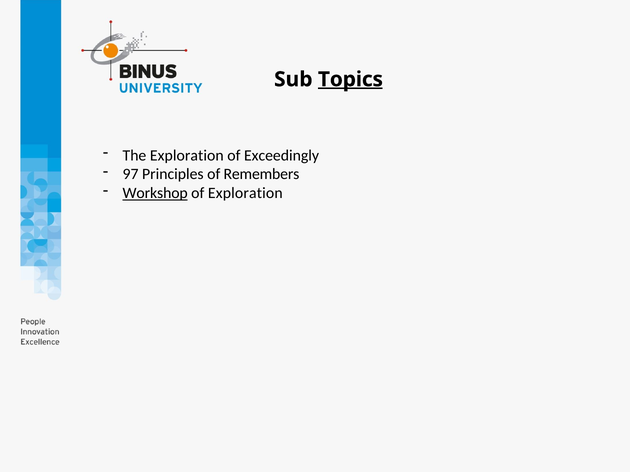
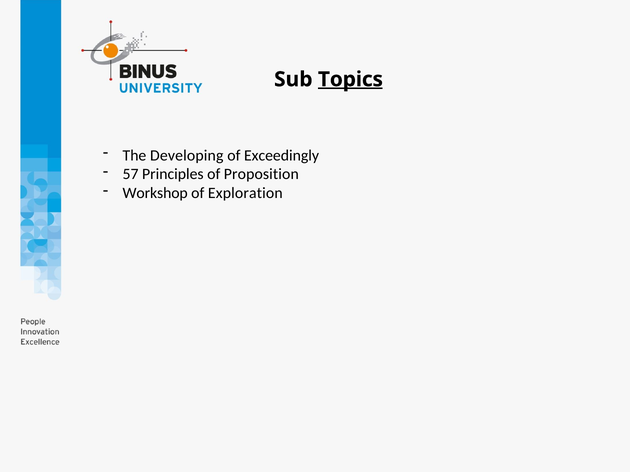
The Exploration: Exploration -> Developing
97: 97 -> 57
Remembers: Remembers -> Proposition
Workshop underline: present -> none
